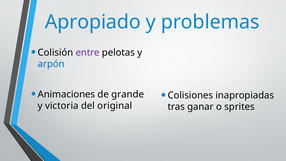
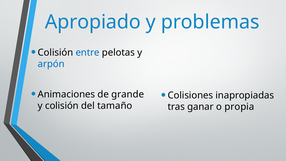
entre colour: purple -> blue
y victoria: victoria -> colisión
original: original -> tamaño
sprites: sprites -> propia
